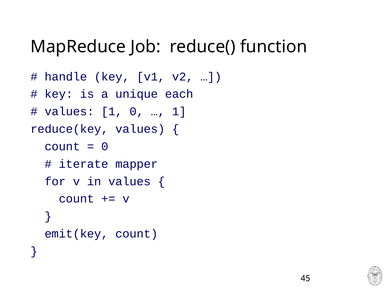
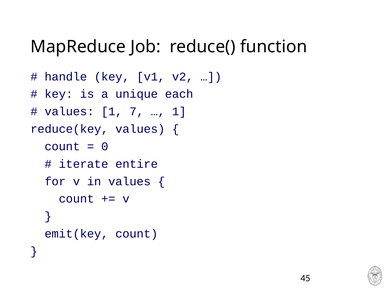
1 0: 0 -> 7
mapper: mapper -> entire
